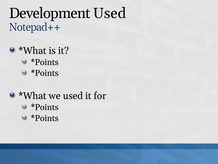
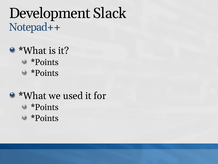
Development Used: Used -> Slack
